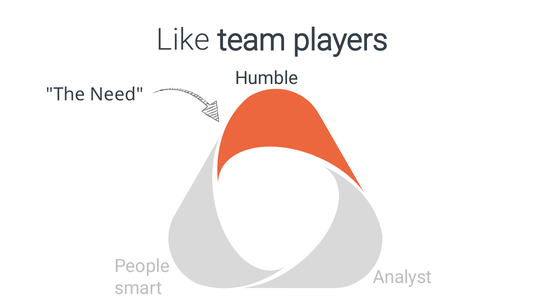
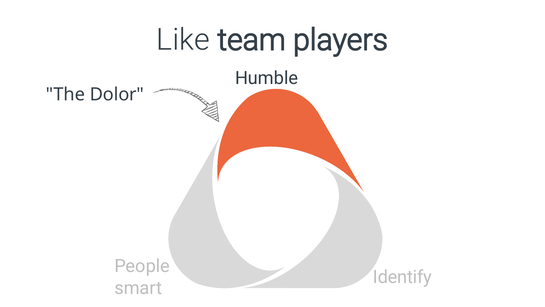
Need: Need -> Dolor
Analyst: Analyst -> Identify
